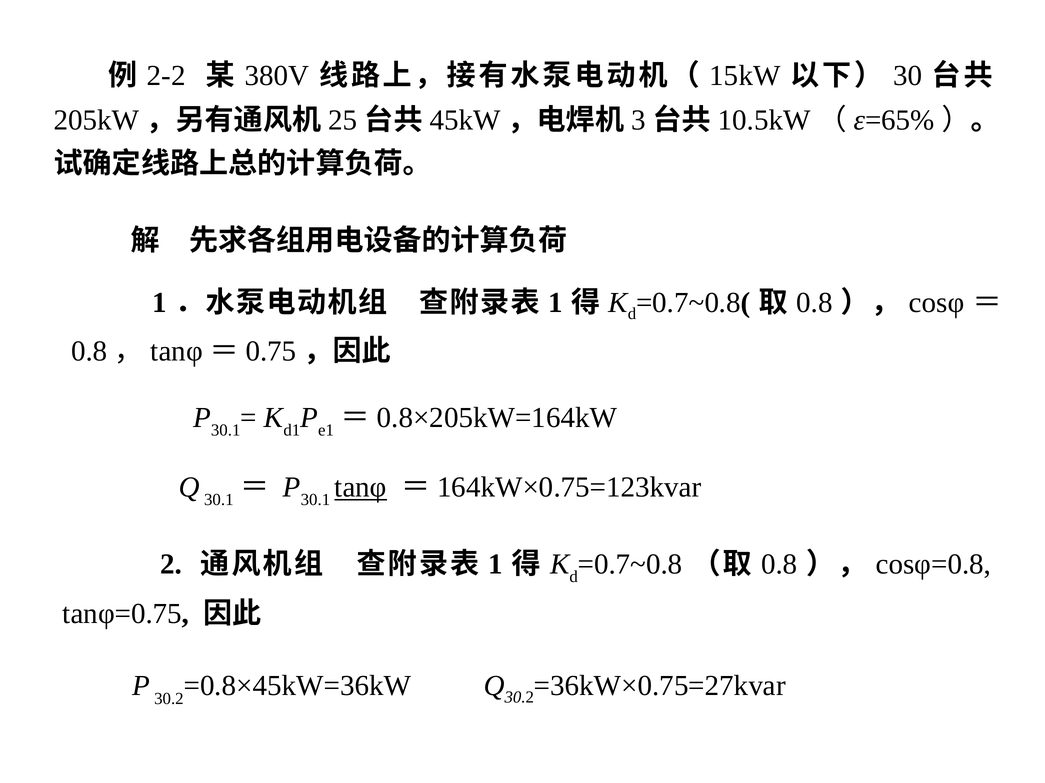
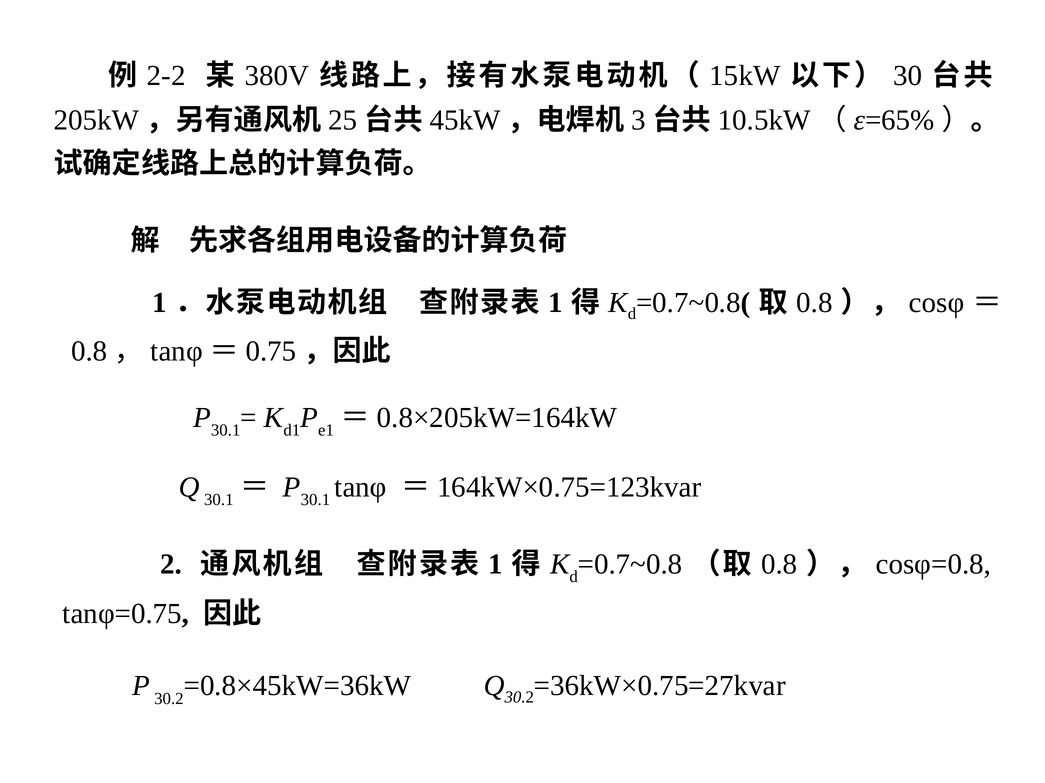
tanφ underline: present -> none
